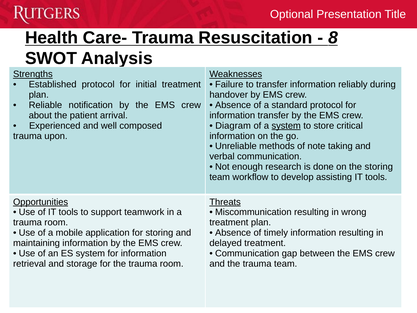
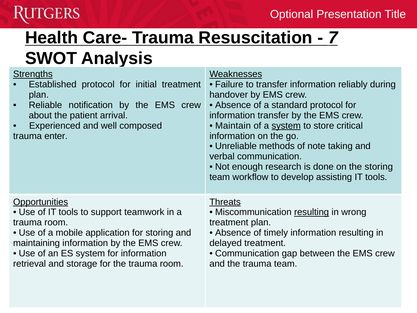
8: 8 -> 7
Diagram: Diagram -> Maintain
upon: upon -> enter
resulting at (312, 212) underline: none -> present
